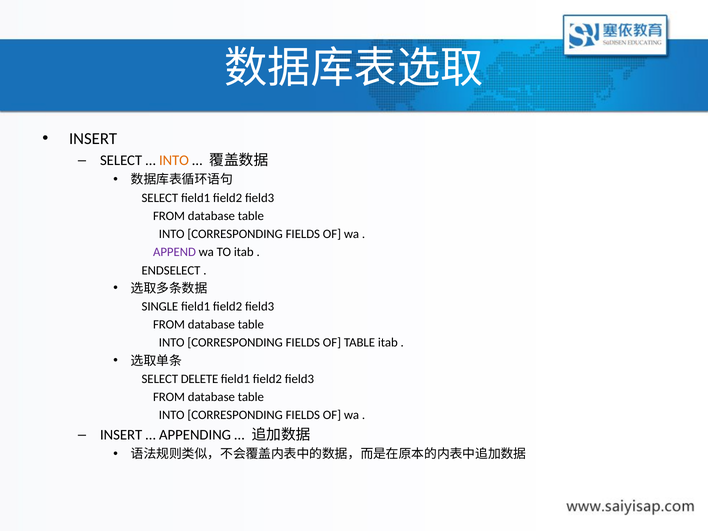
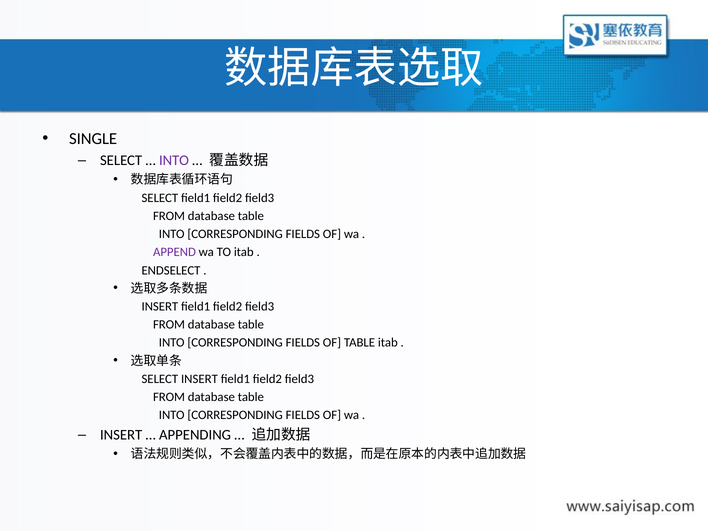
INSERT at (93, 139): INSERT -> SINGLE
INTO at (174, 161) colour: orange -> purple
SINGLE at (160, 307): SINGLE -> INSERT
SELECT DELETE: DELETE -> INSERT
